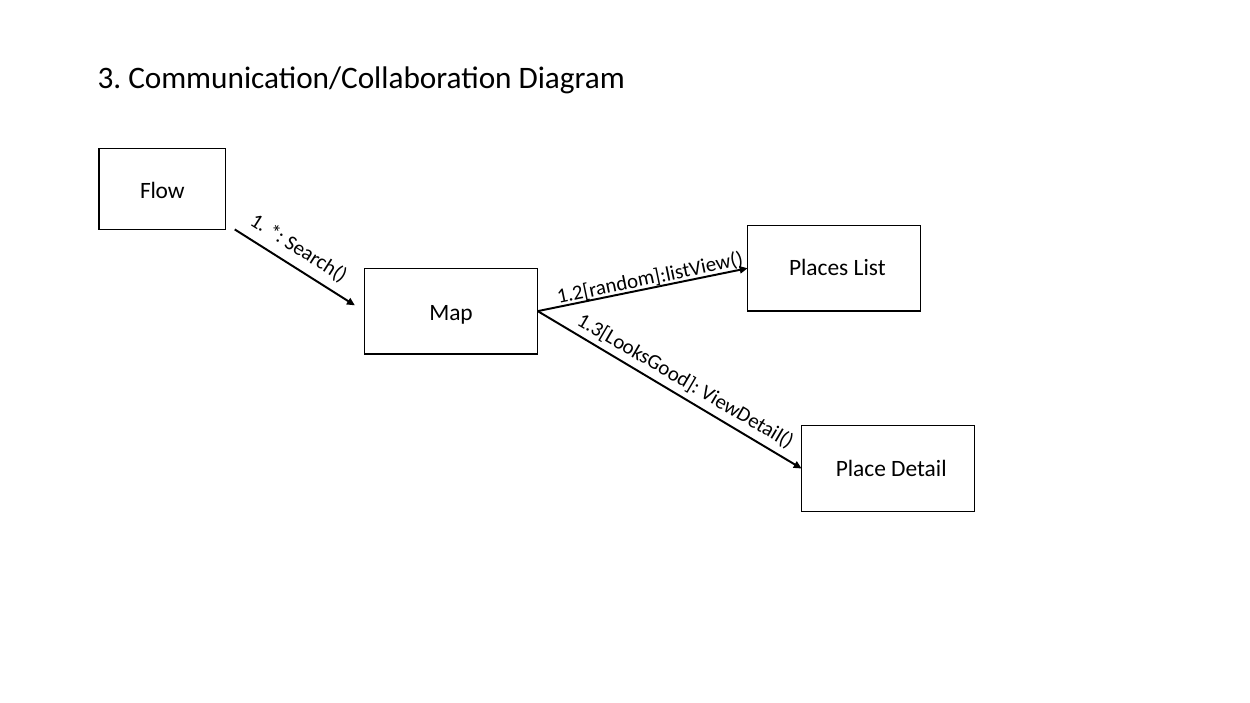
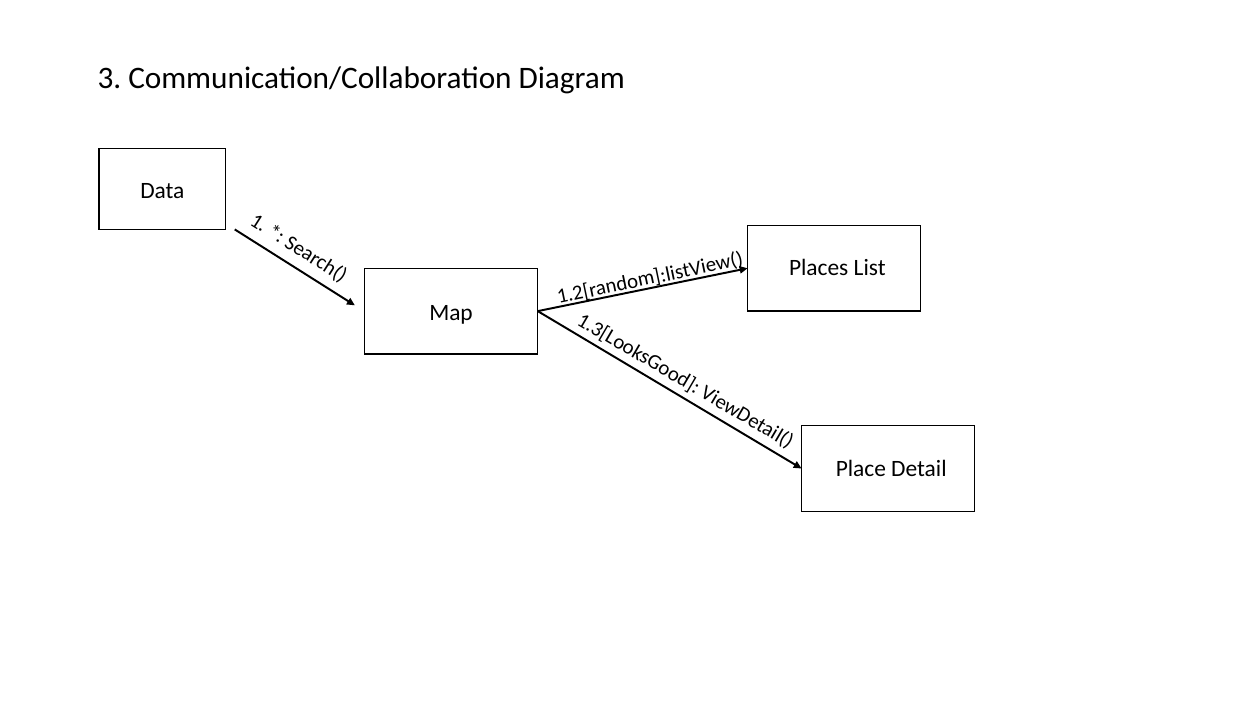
Flow: Flow -> Data
